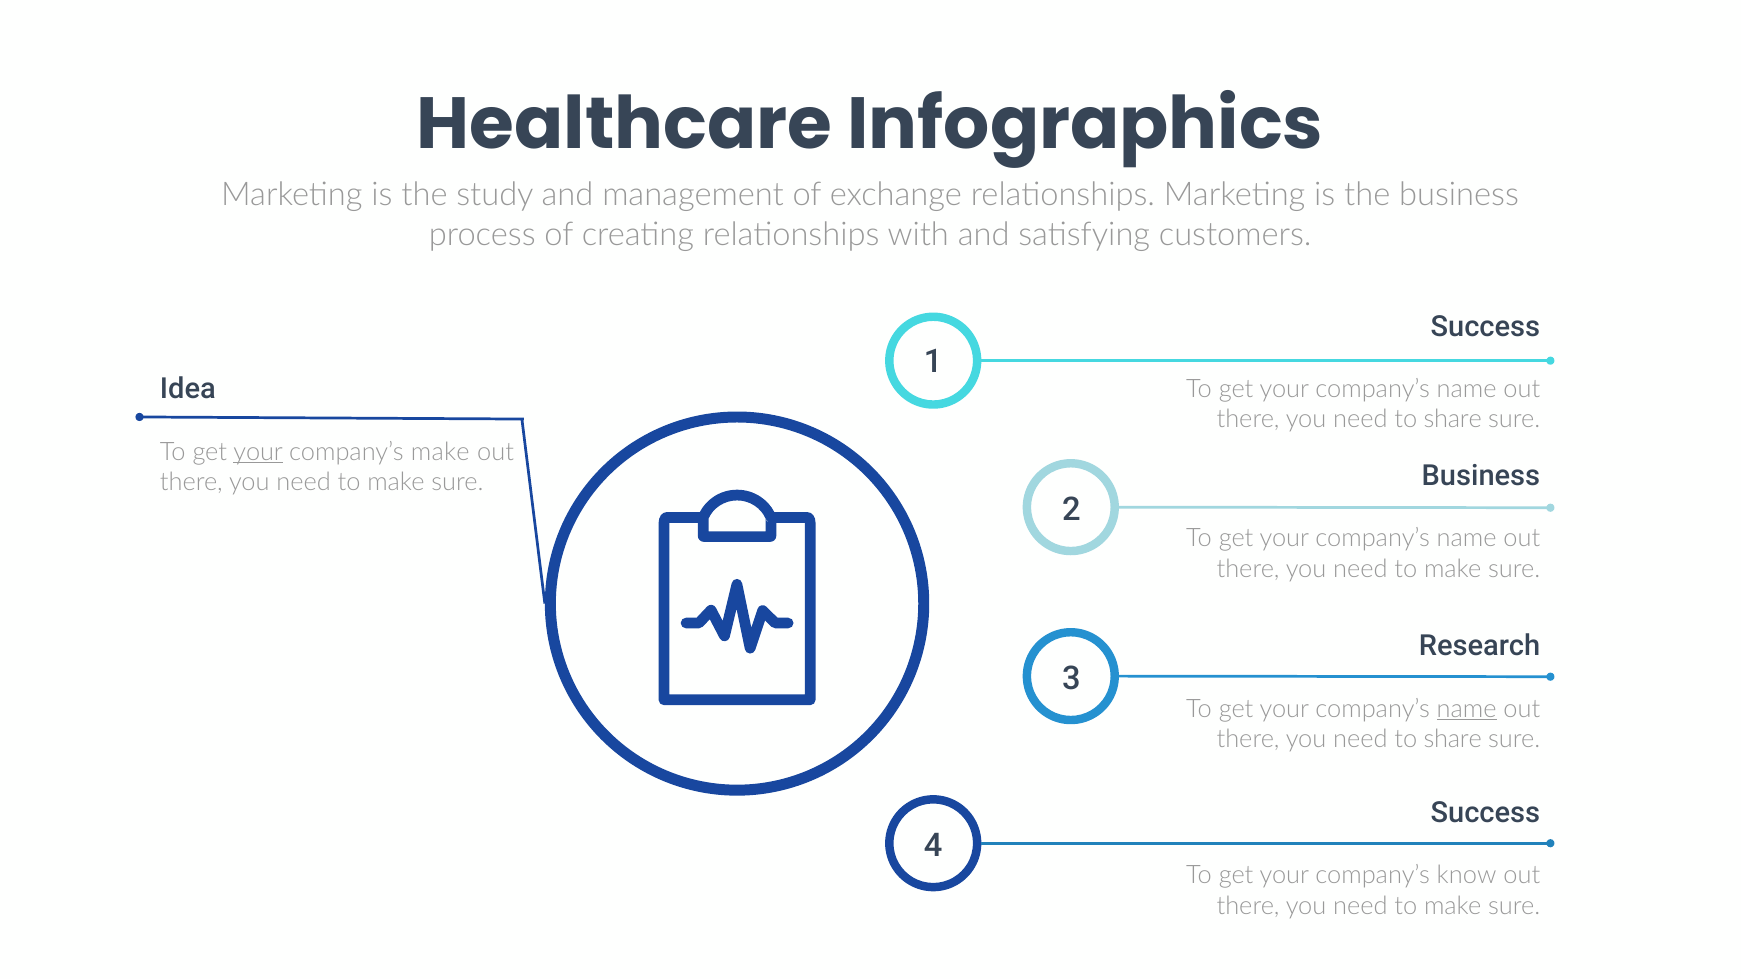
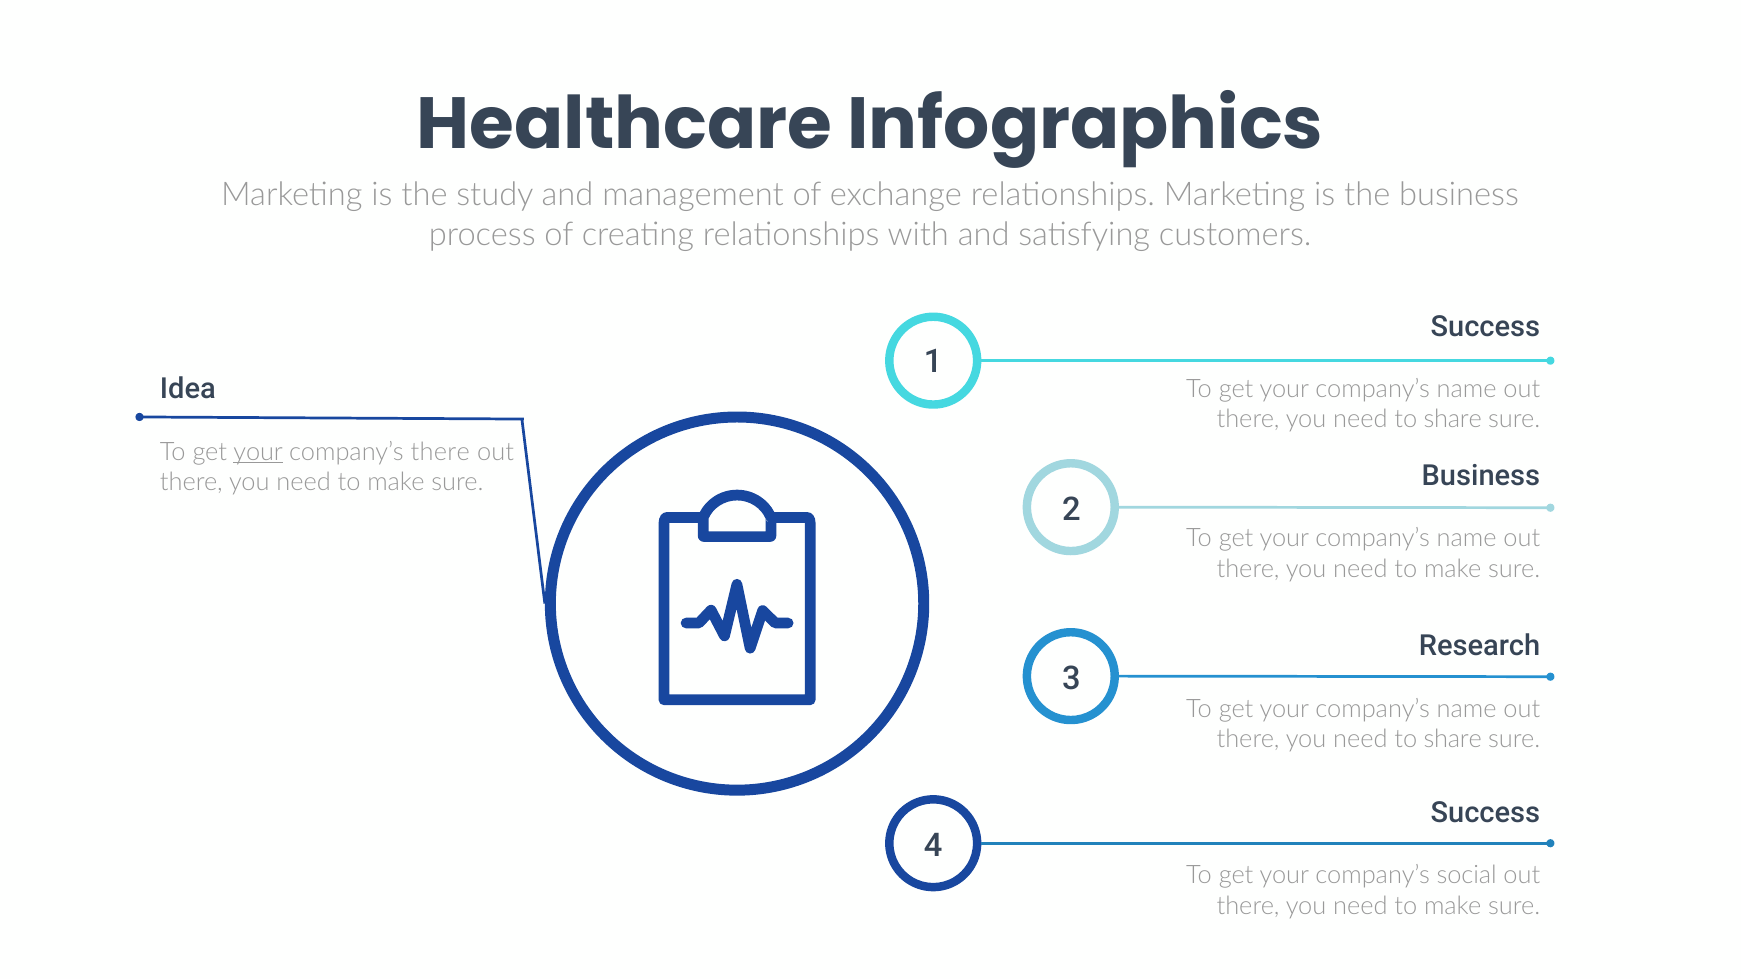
company’s make: make -> there
name at (1467, 709) underline: present -> none
know: know -> social
